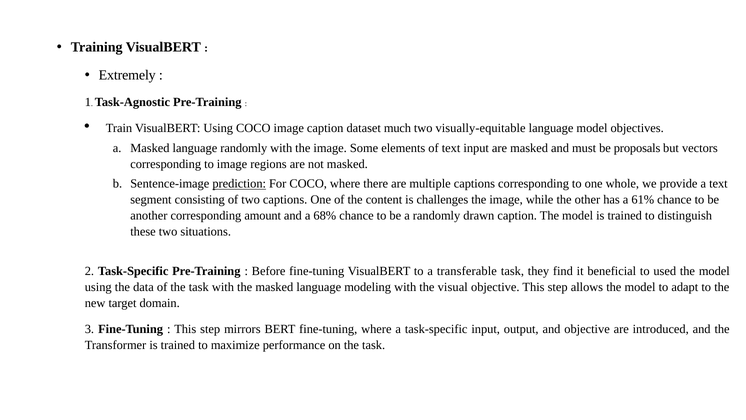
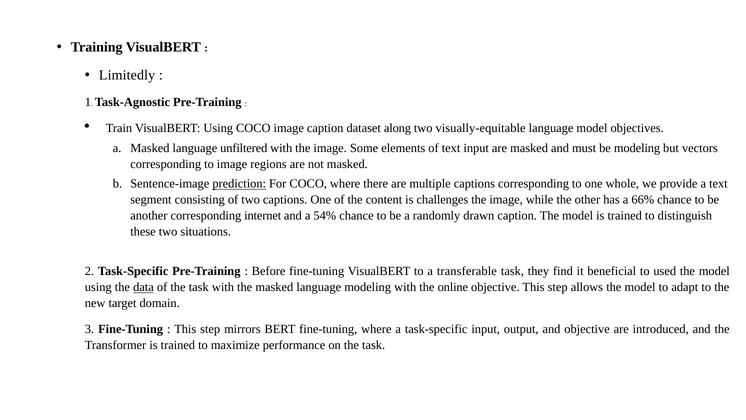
Extremely: Extremely -> Limitedly
much: much -> along
language randomly: randomly -> unfiltered
be proposals: proposals -> modeling
61%: 61% -> 66%
amount: amount -> internet
68%: 68% -> 54%
data underline: none -> present
visual: visual -> online
